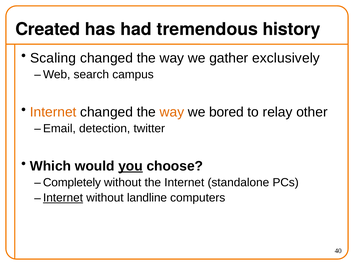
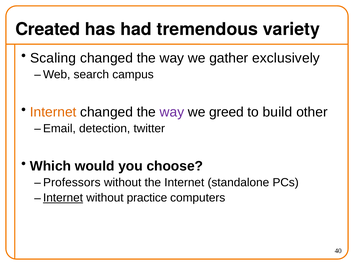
history: history -> variety
way at (172, 112) colour: orange -> purple
bored: bored -> greed
relay: relay -> build
you underline: present -> none
Completely: Completely -> Professors
landline: landline -> practice
